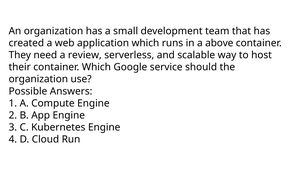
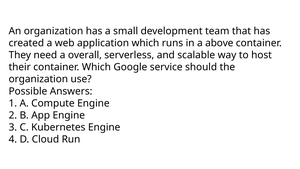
review: review -> overall
